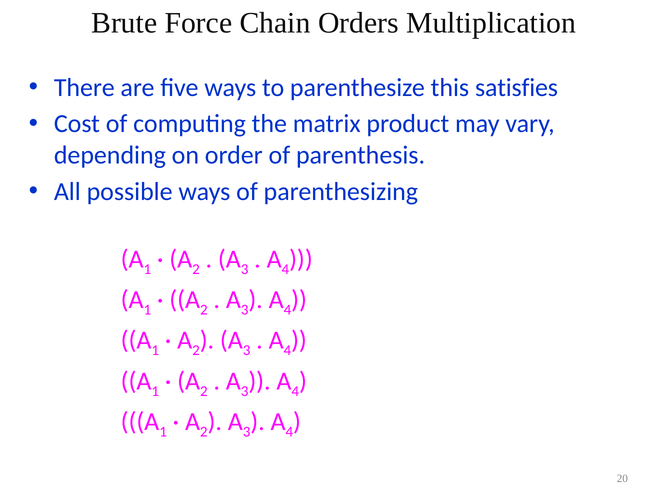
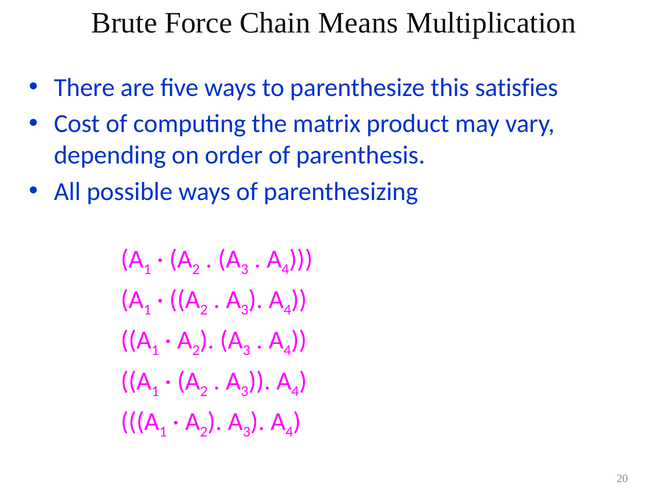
Orders: Orders -> Means
